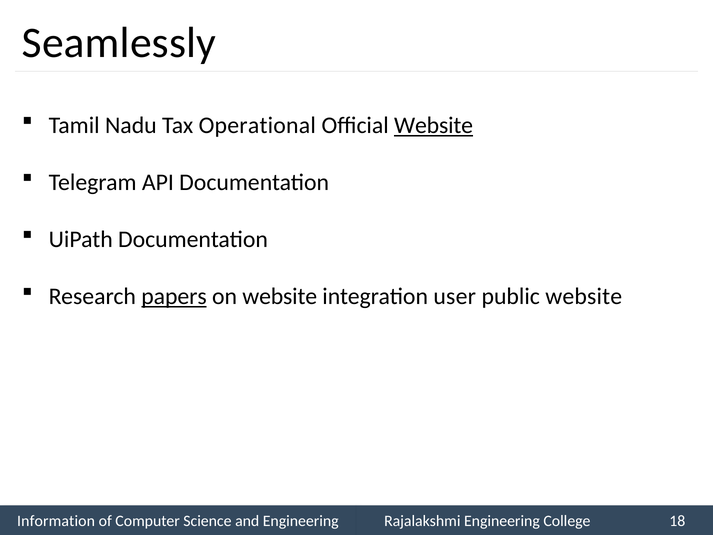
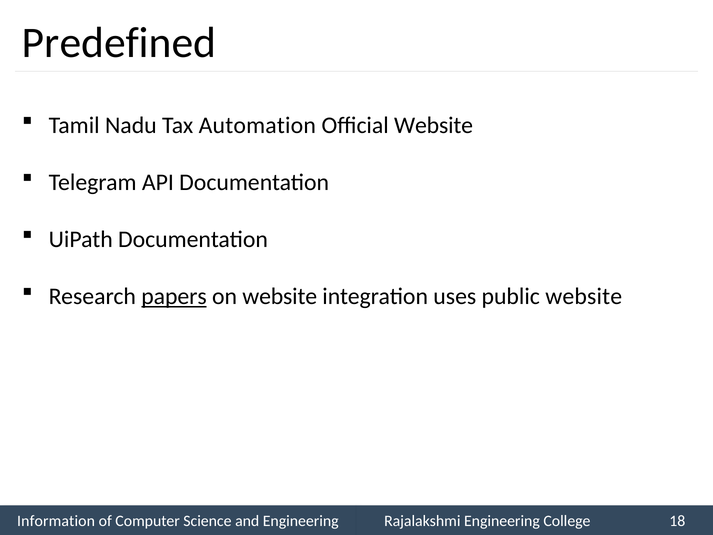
Seamlessly: Seamlessly -> Predefined
Operational: Operational -> Automation
Website at (434, 125) underline: present -> none
user: user -> uses
